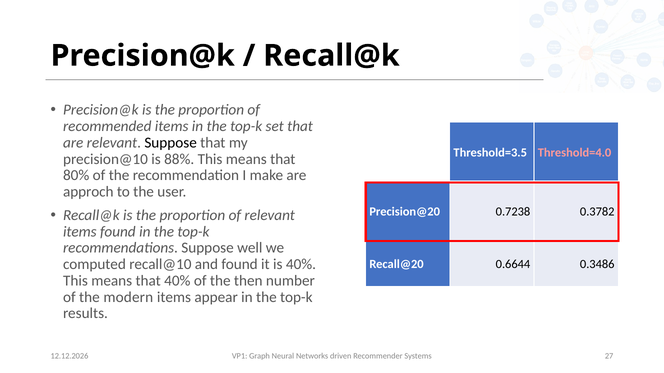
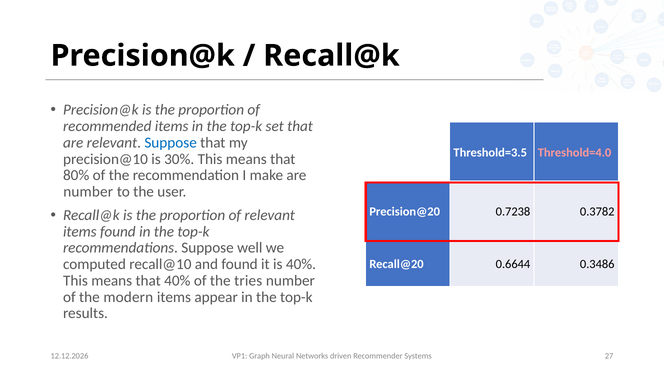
Suppose at (171, 143) colour: black -> blue
88%: 88% -> 30%
approch at (88, 192): approch -> number
then: then -> tries
